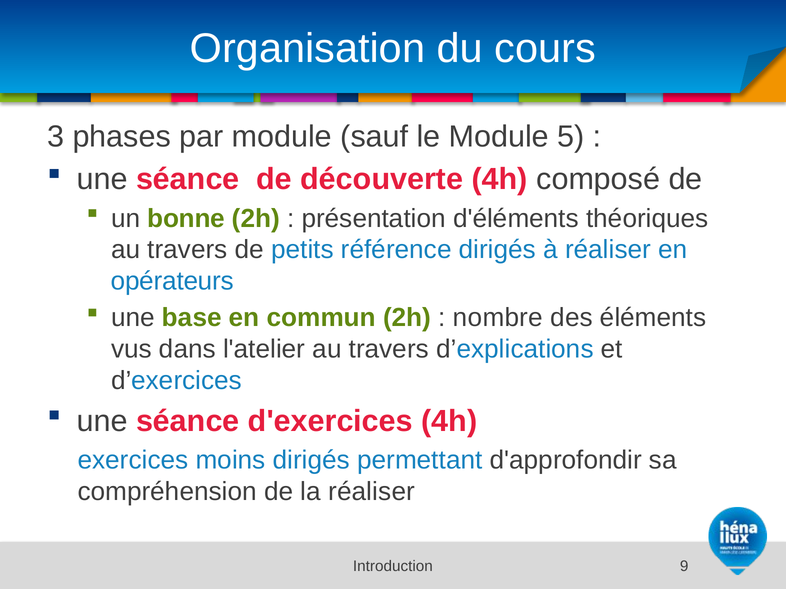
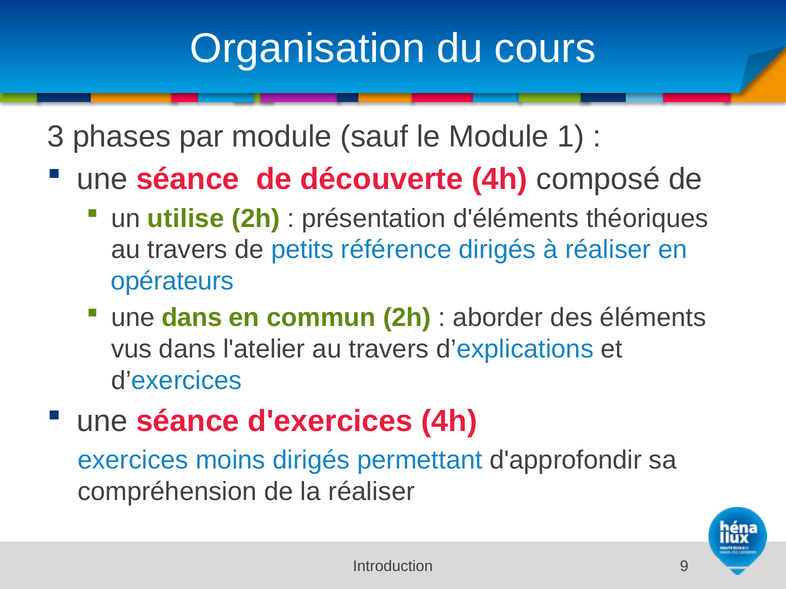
5: 5 -> 1
bonne: bonne -> utilise
une base: base -> dans
nombre: nombre -> aborder
